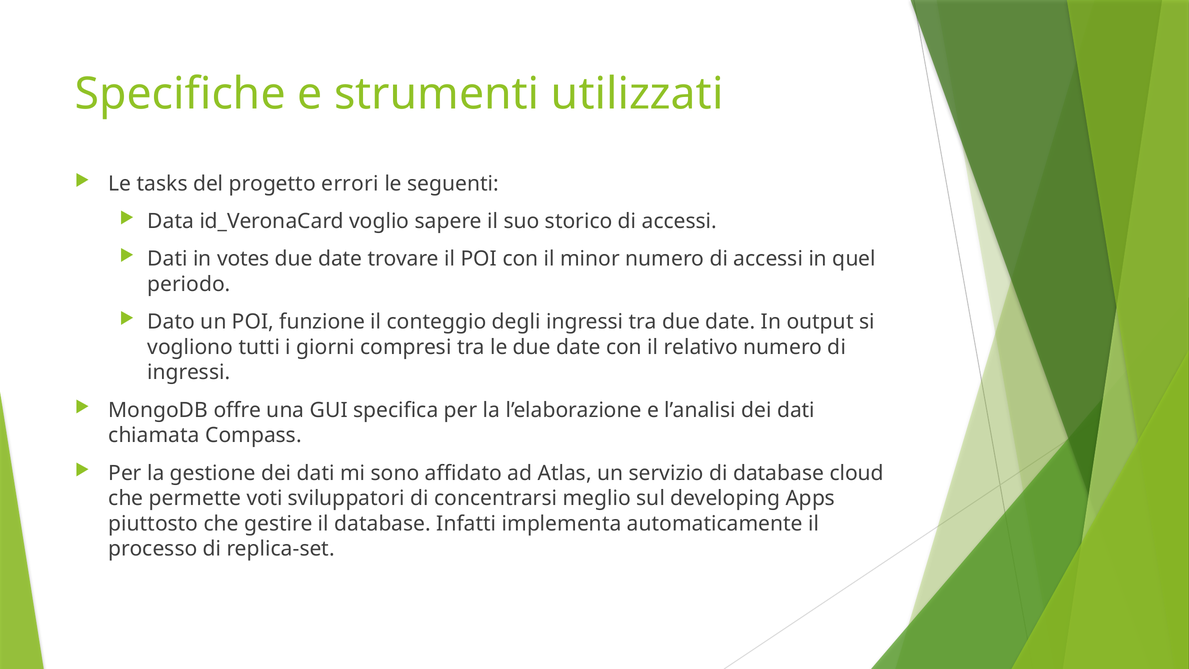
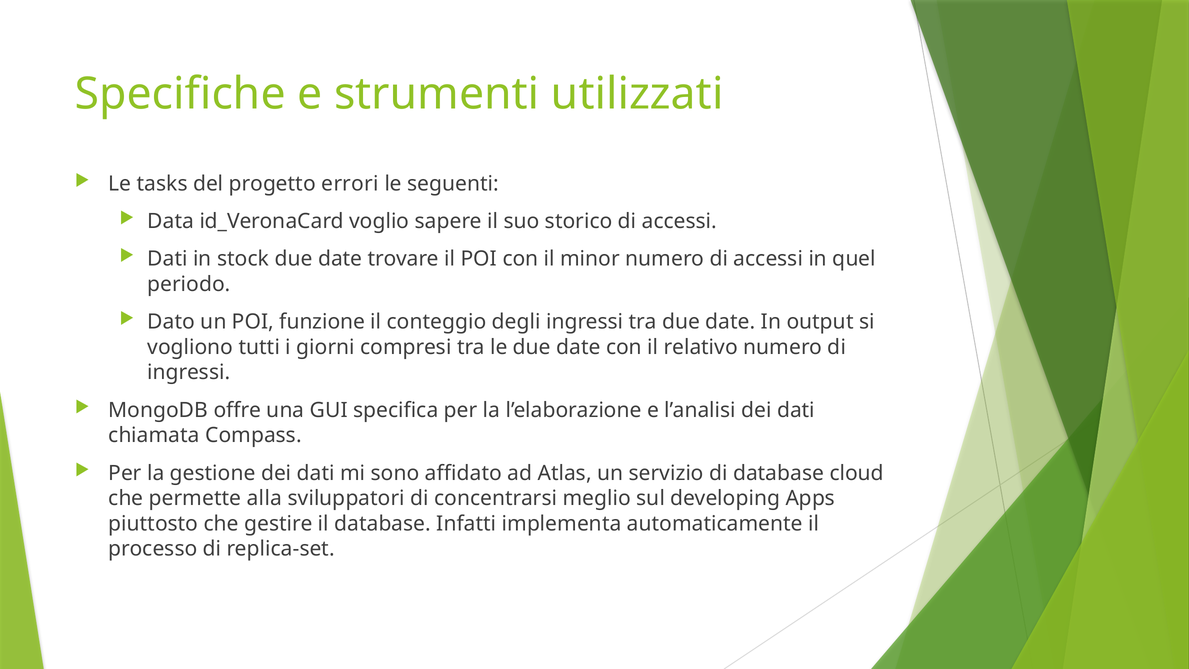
votes: votes -> stock
voti: voti -> alla
